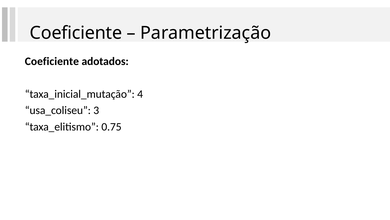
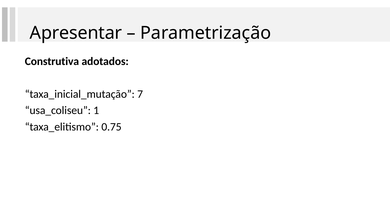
Coeficiente at (76, 33): Coeficiente -> Apresentar
Coeficiente at (52, 61): Coeficiente -> Construtiva
4: 4 -> 7
3: 3 -> 1
